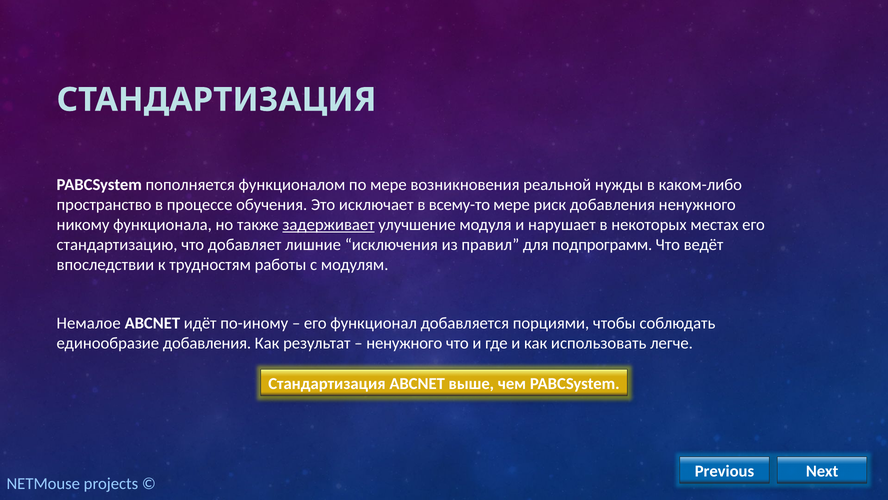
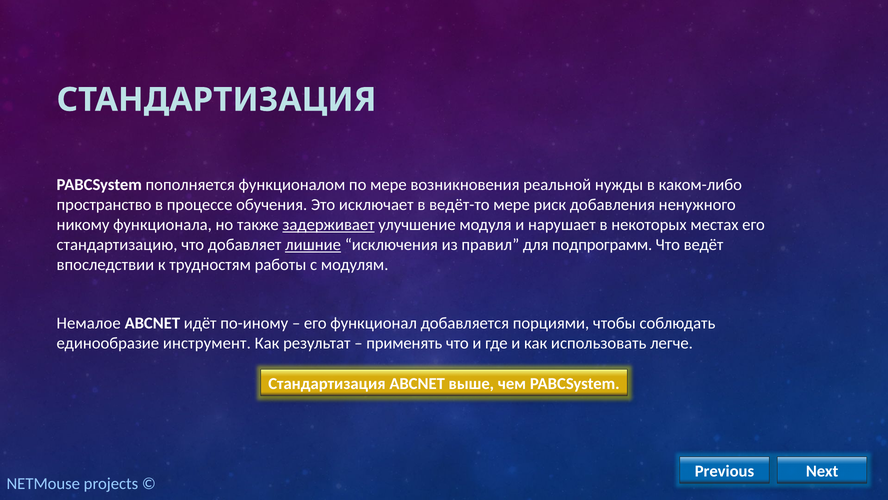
всему-то: всему-то -> ведёт-то
лишние underline: none -> present
единообразие добавления: добавления -> инструмент
ненужного at (404, 343): ненужного -> применять
